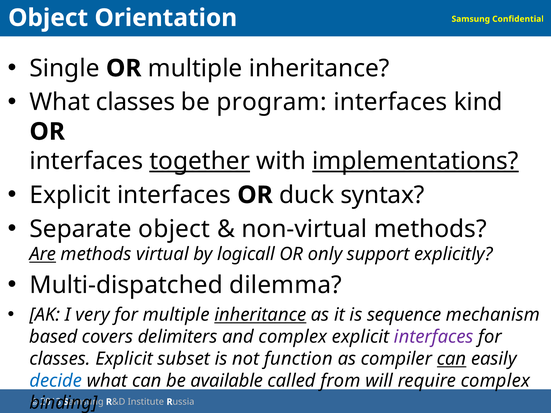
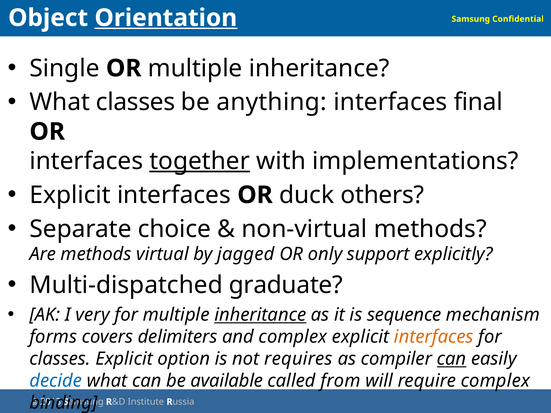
Orientation underline: none -> present
program: program -> anything
kind: kind -> final
implementations underline: present -> none
syntax: syntax -> others
Separate object: object -> choice
Are underline: present -> none
logicall: logicall -> jagged
dilemma: dilemma -> graduate
based: based -> forms
interfaces at (434, 337) colour: purple -> orange
subset: subset -> option
function: function -> requires
